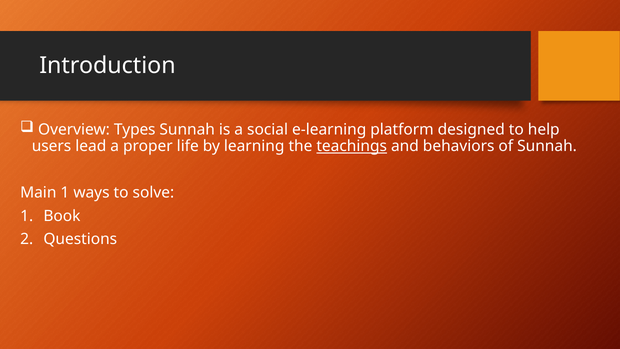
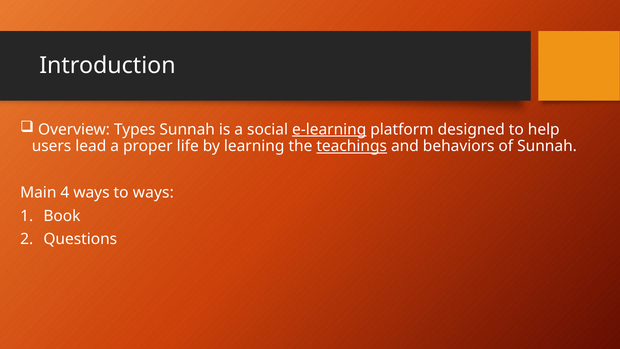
e-learning underline: none -> present
Main 1: 1 -> 4
to solve: solve -> ways
